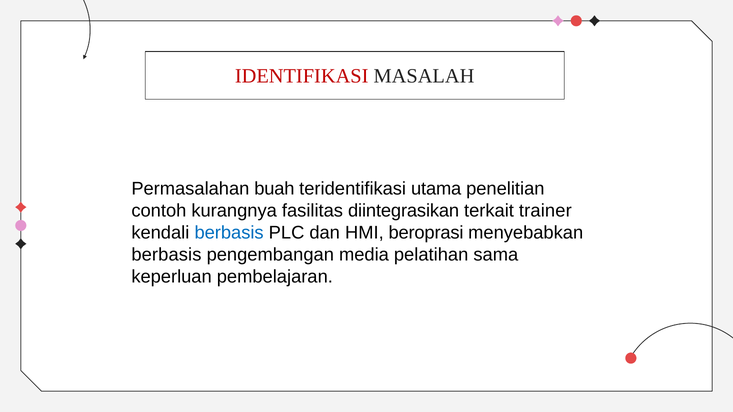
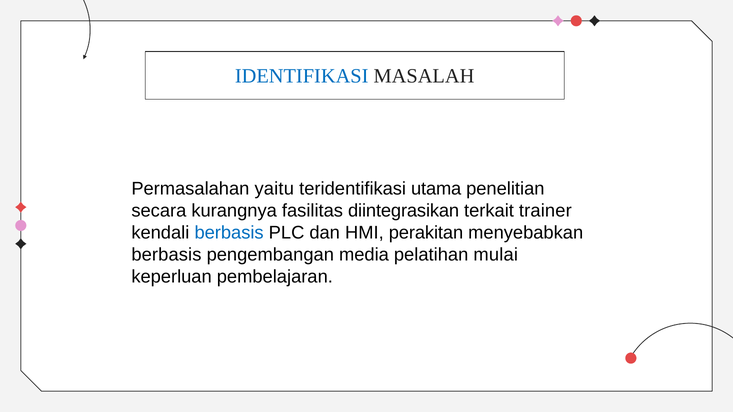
IDENTIFIKASI colour: red -> blue
buah: buah -> yaitu
contoh: contoh -> secara
beroprasi: beroprasi -> perakitan
sama: sama -> mulai
